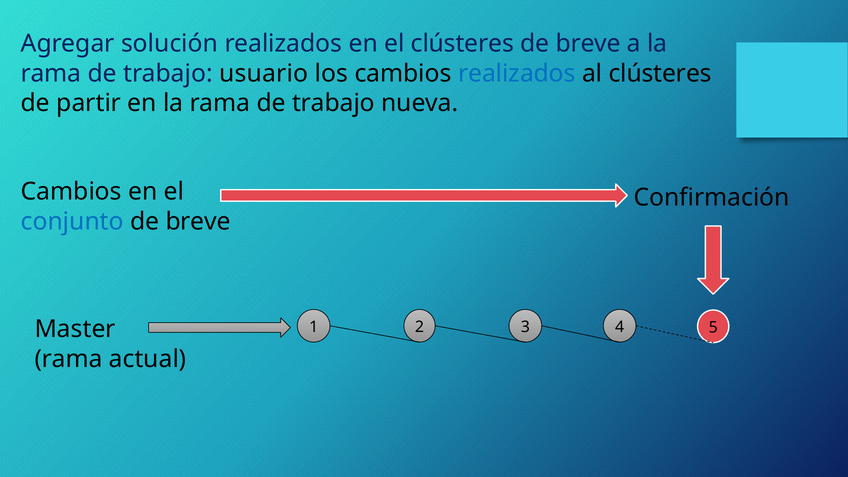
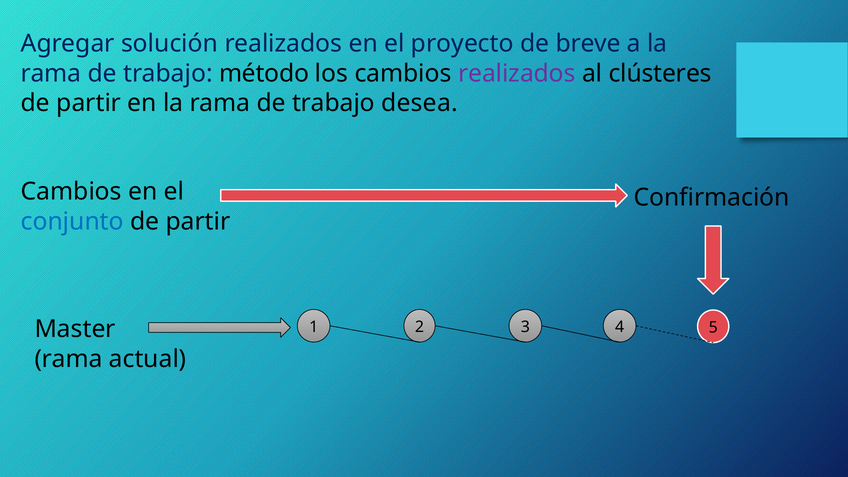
el clústeres: clústeres -> proyecto
usuario: usuario -> método
realizados at (517, 73) colour: blue -> purple
nueva: nueva -> desea
breve at (198, 222): breve -> partir
